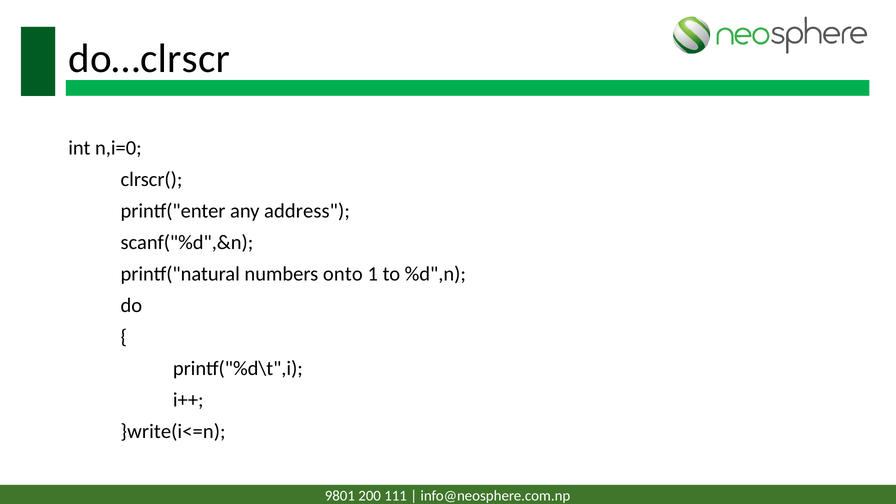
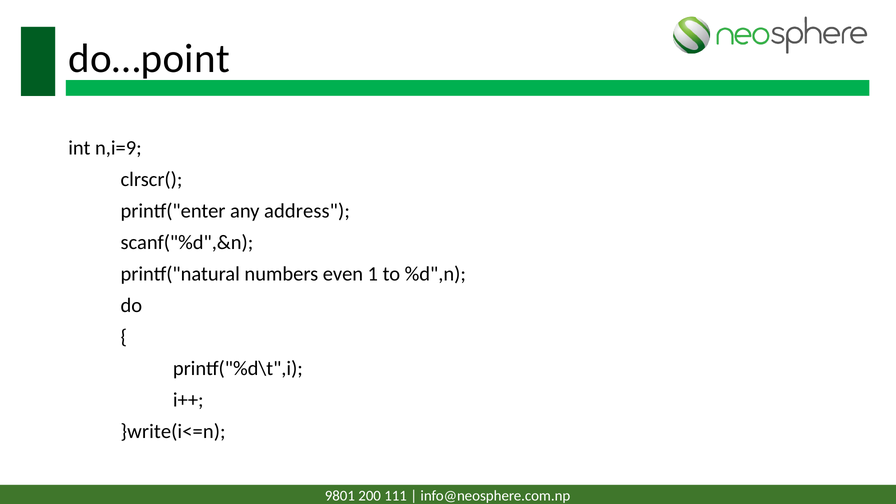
do…clrscr: do…clrscr -> do…point
n,i=0: n,i=0 -> n,i=9
onto: onto -> even
